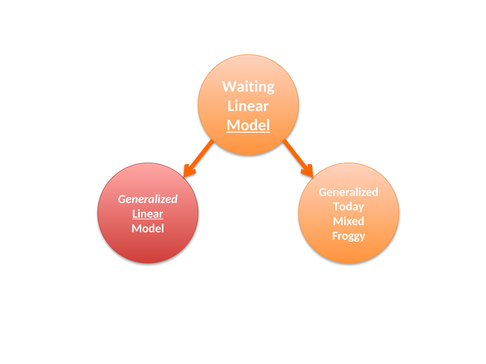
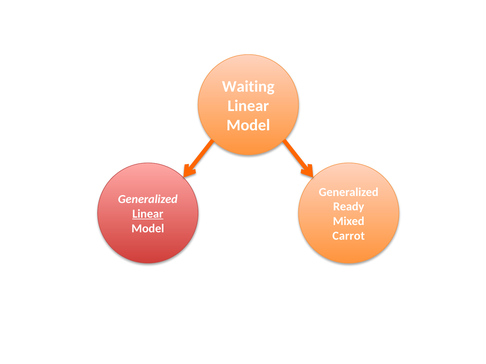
Model at (248, 125) underline: present -> none
Today: Today -> Ready
Froggy: Froggy -> Carrot
